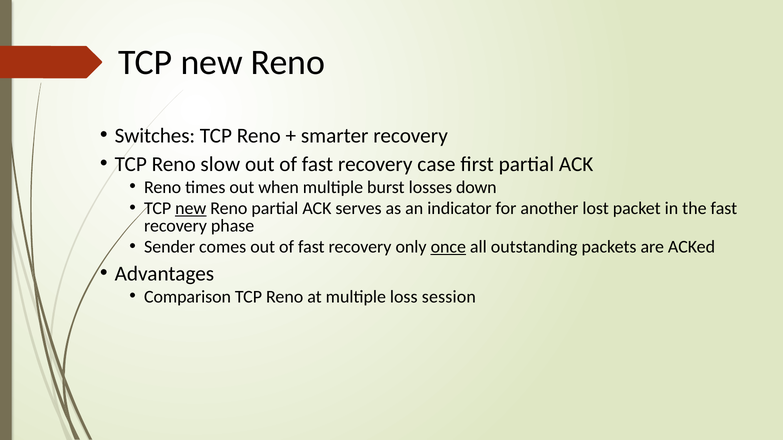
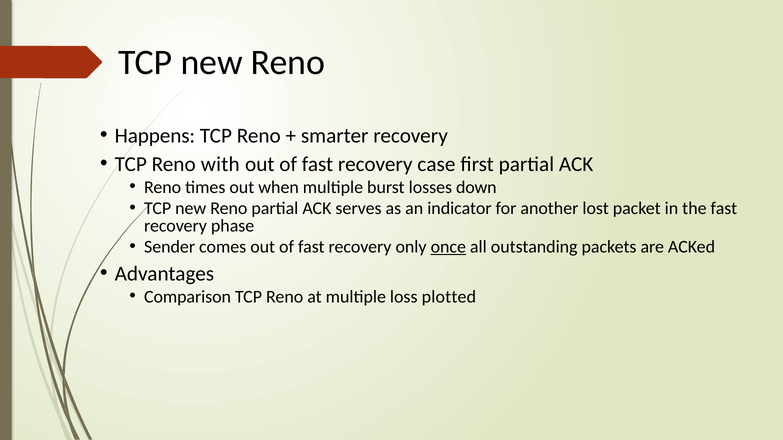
Switches: Switches -> Happens
slow: slow -> with
new at (191, 209) underline: present -> none
session: session -> plotted
